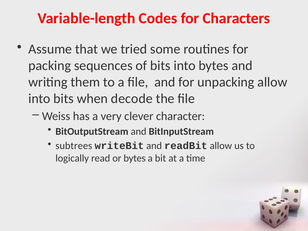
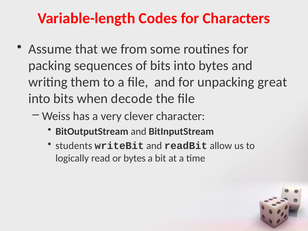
tried: tried -> from
unpacking allow: allow -> great
subtrees: subtrees -> students
